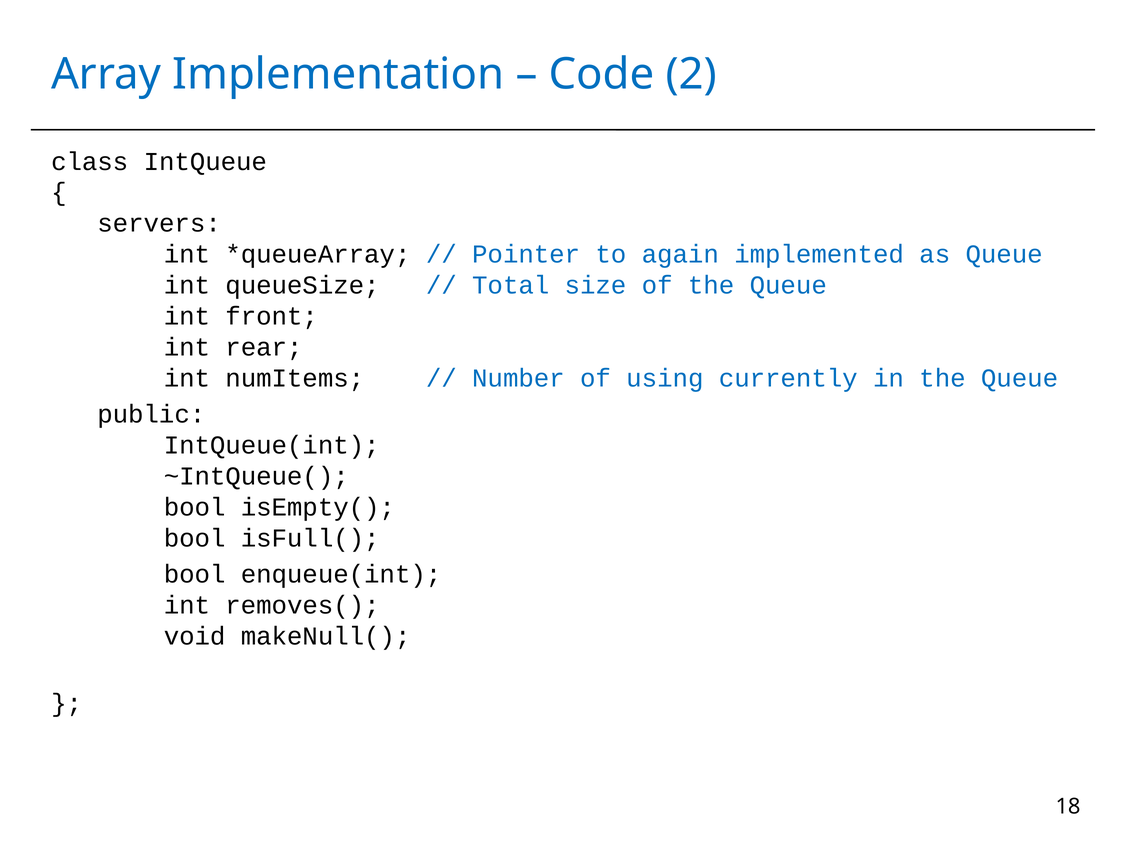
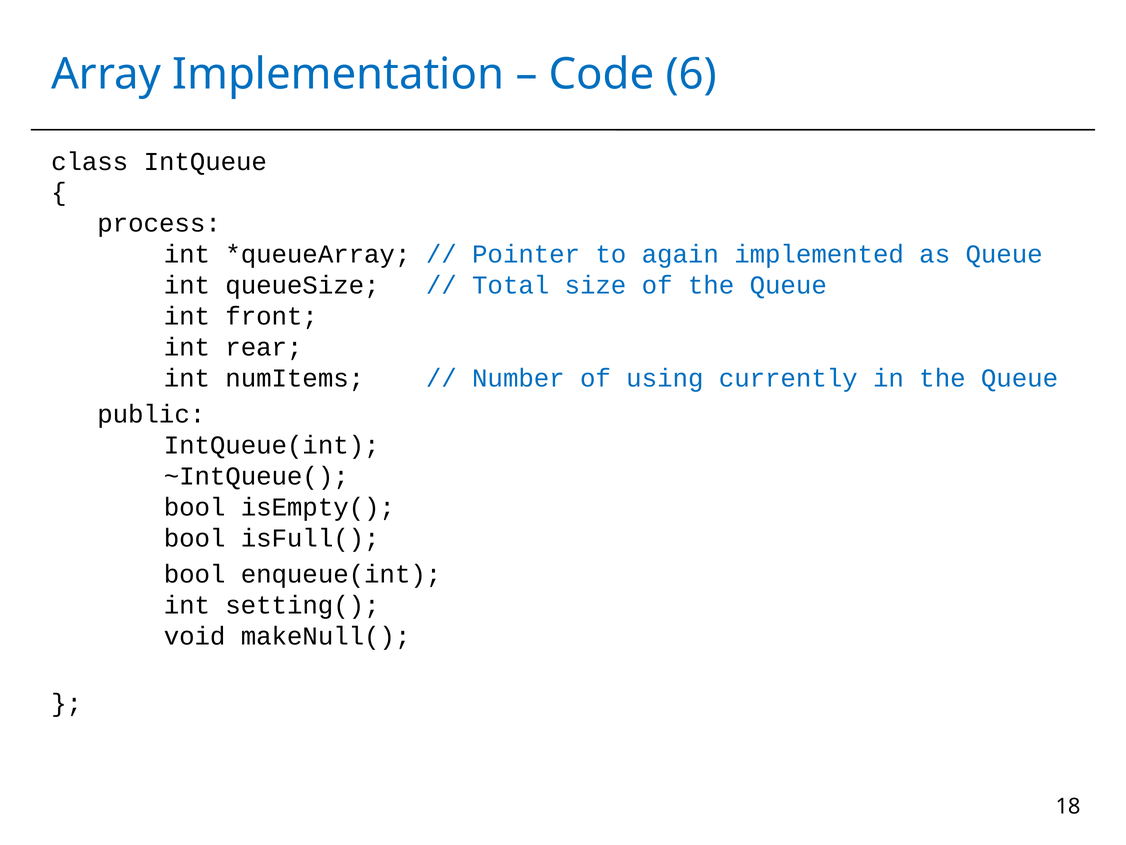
2: 2 -> 6
servers: servers -> process
removes(: removes( -> setting(
